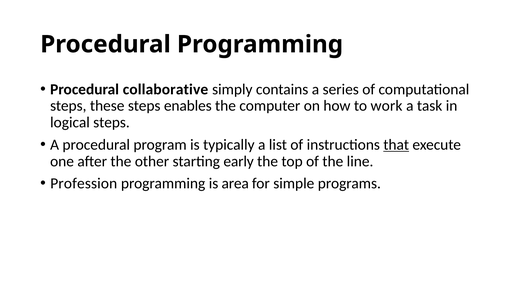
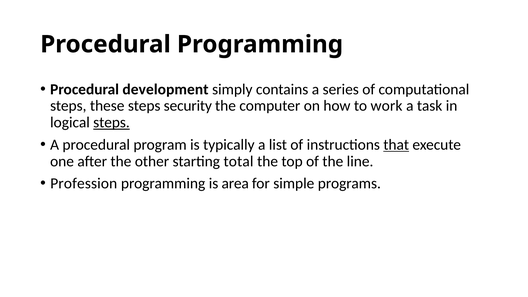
collaborative: collaborative -> development
enables: enables -> security
steps at (111, 123) underline: none -> present
early: early -> total
